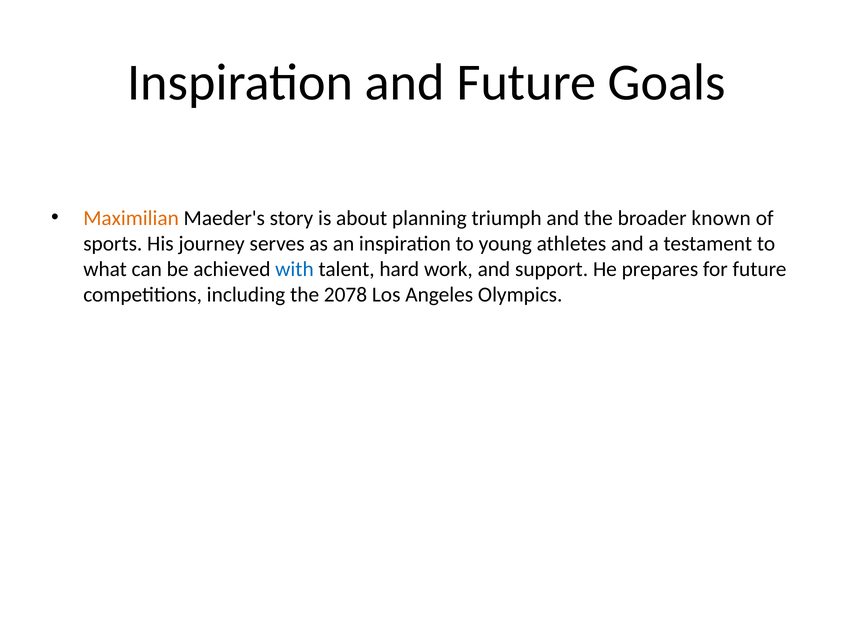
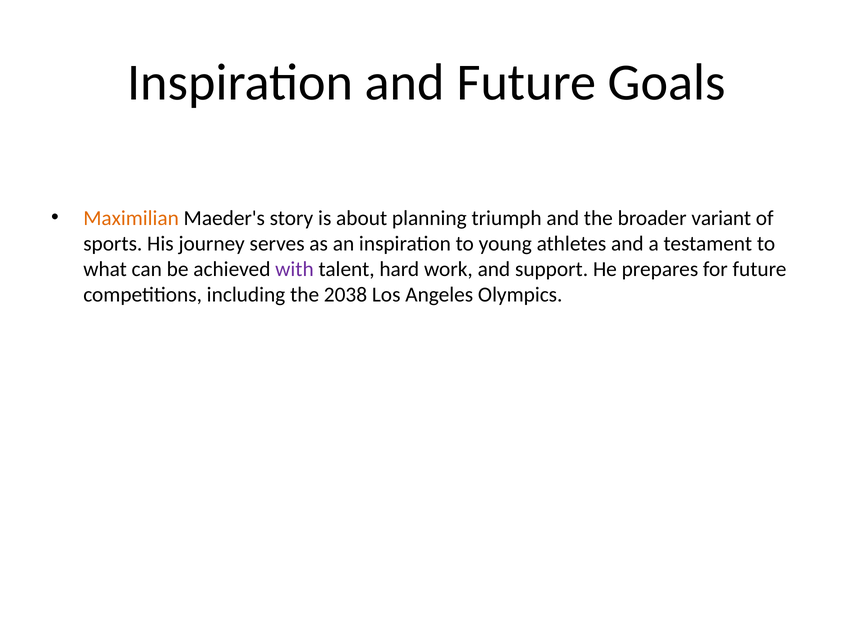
known: known -> variant
with colour: blue -> purple
2078: 2078 -> 2038
